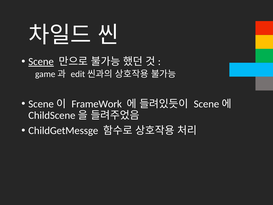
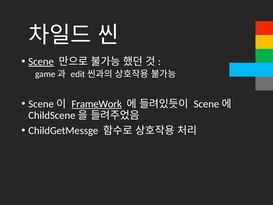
FrameWork underline: none -> present
